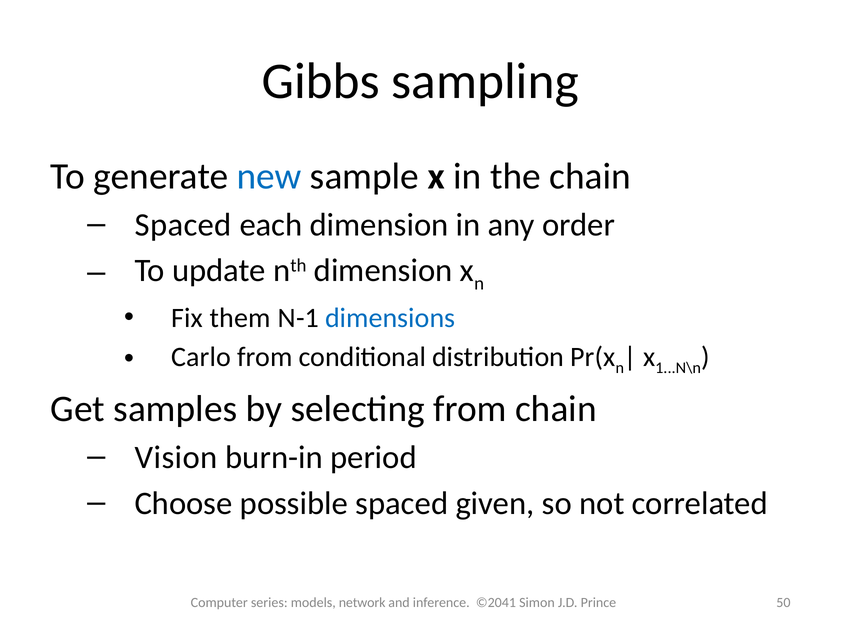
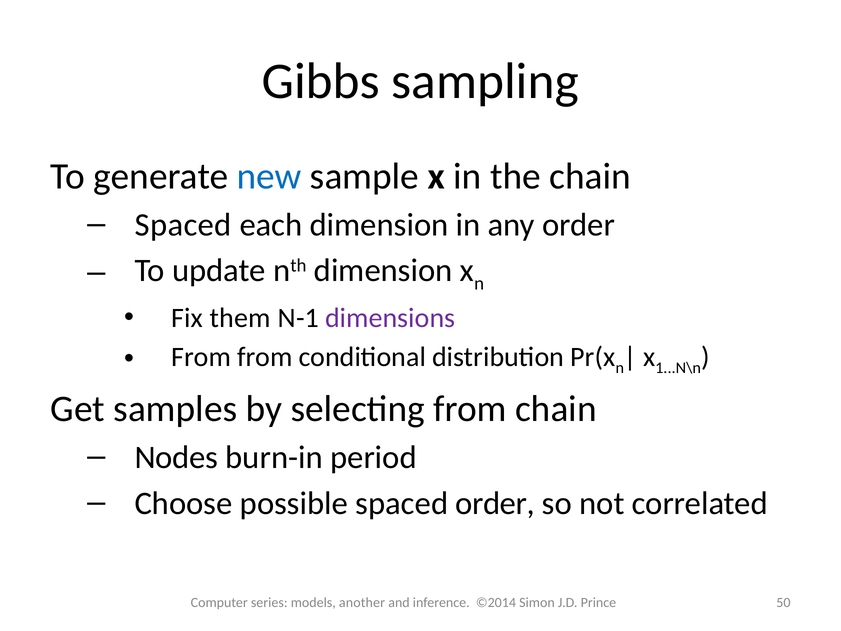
dimensions colour: blue -> purple
Carlo at (201, 357): Carlo -> From
Vision: Vision -> Nodes
spaced given: given -> order
network: network -> another
©2041: ©2041 -> ©2014
